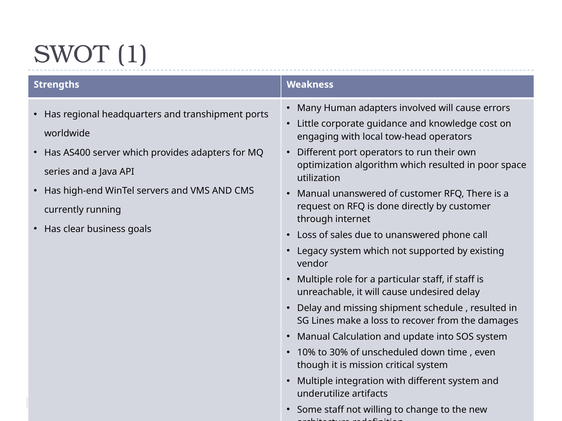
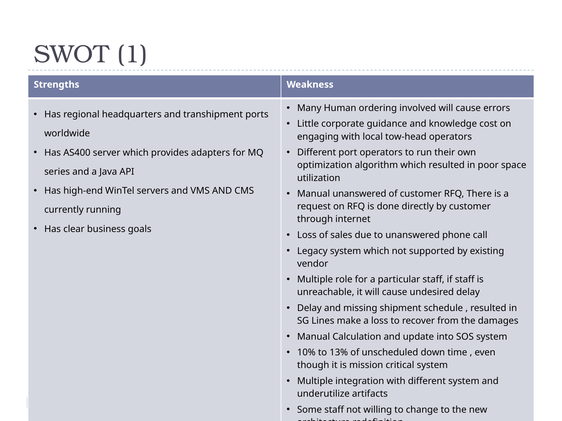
Human adapters: adapters -> ordering
30%: 30% -> 13%
